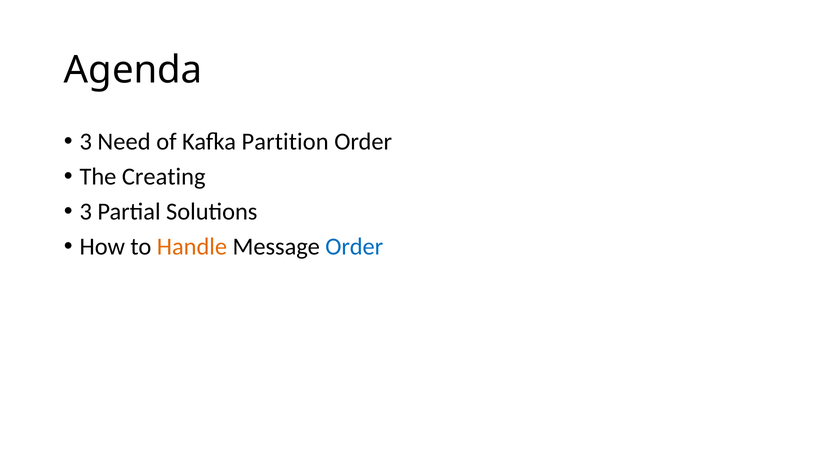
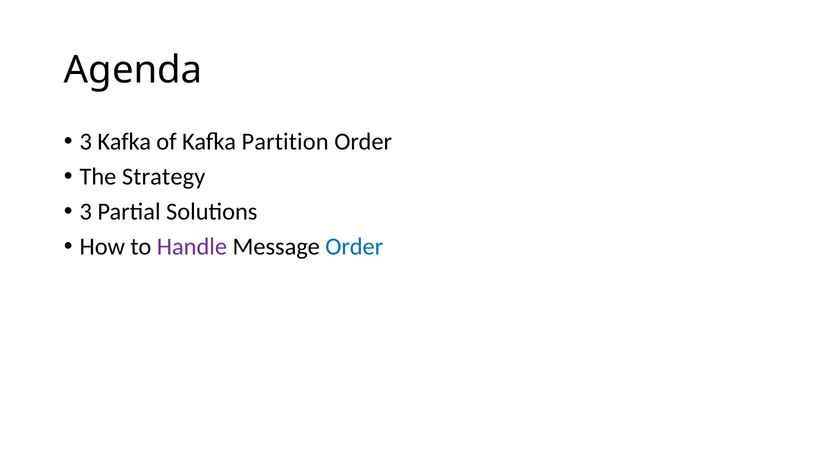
3 Need: Need -> Kafka
Creating: Creating -> Strategy
Handle colour: orange -> purple
